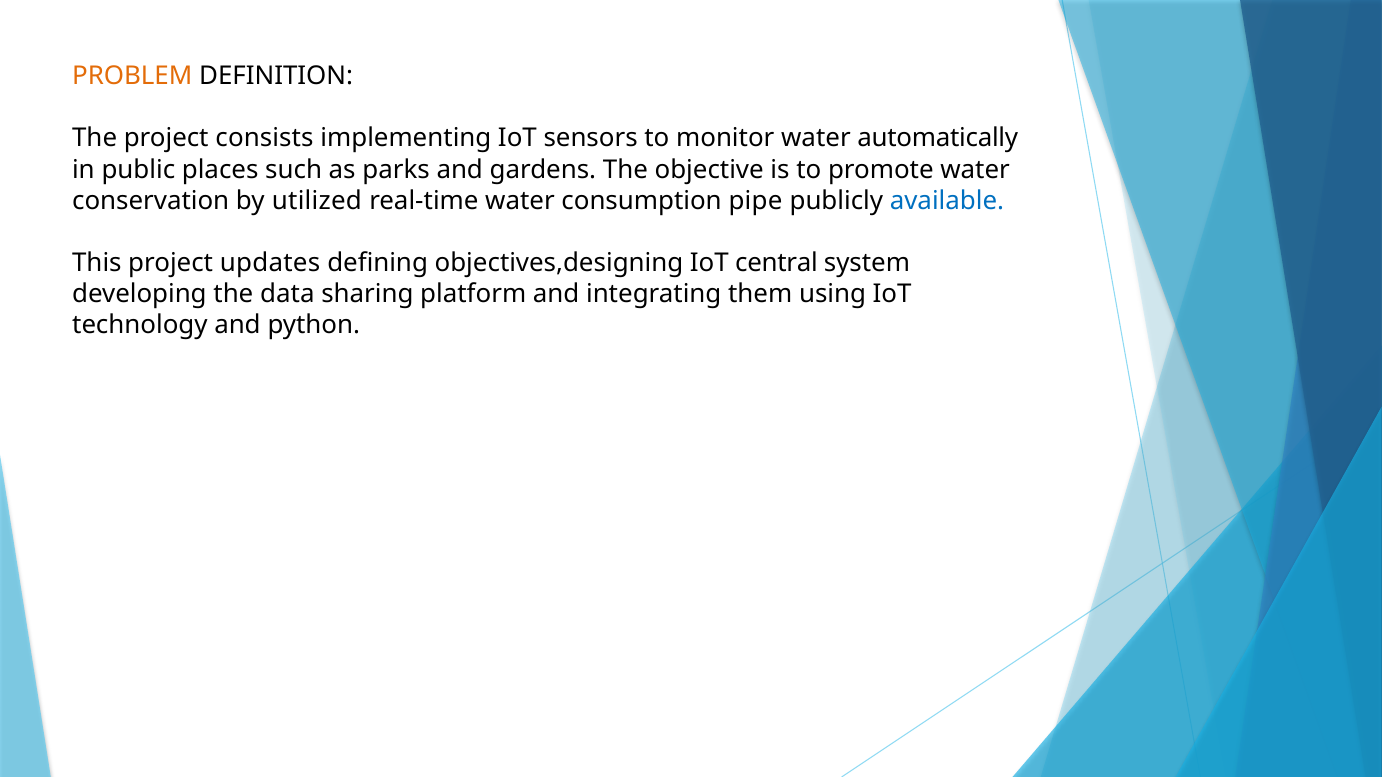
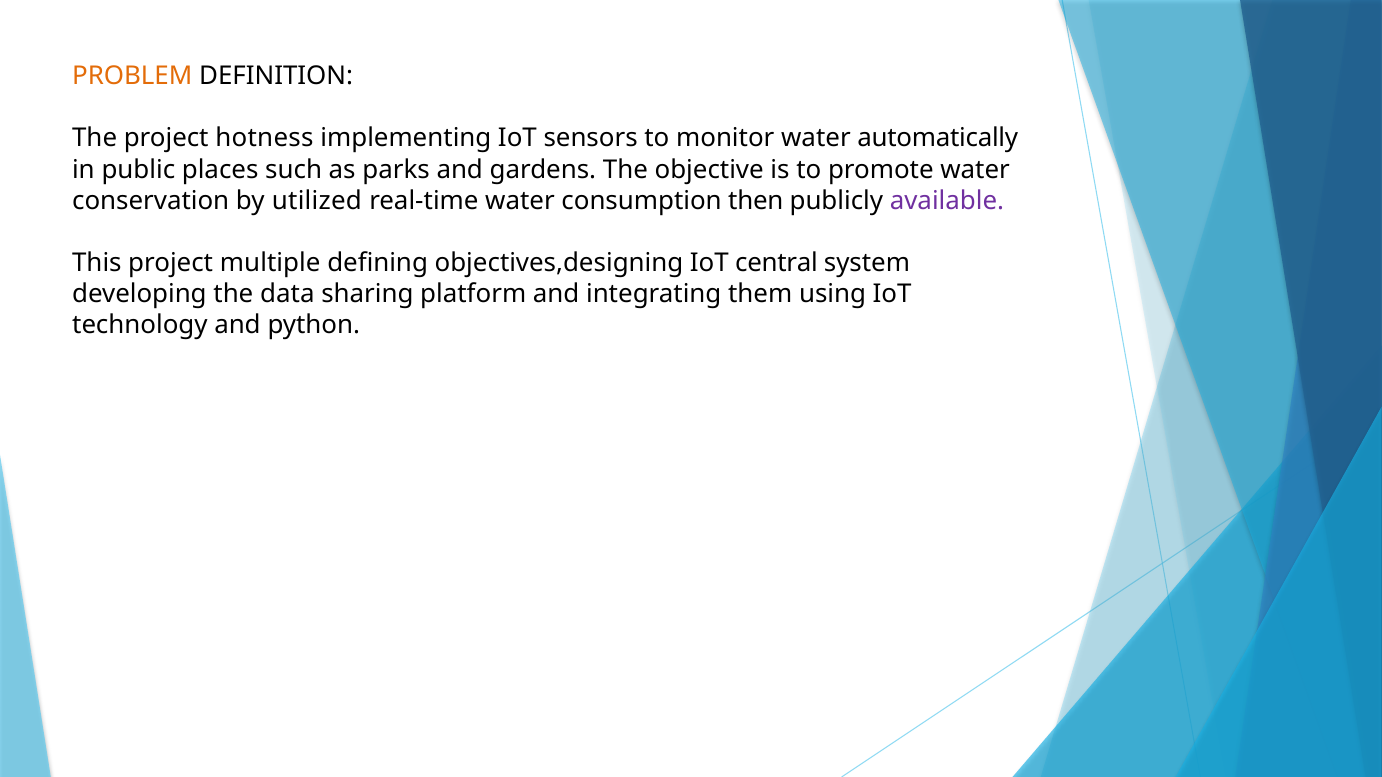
consists: consists -> hotness
pipe: pipe -> then
available colour: blue -> purple
updates: updates -> multiple
